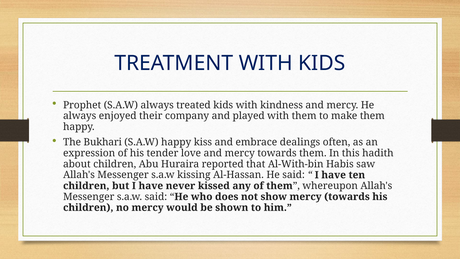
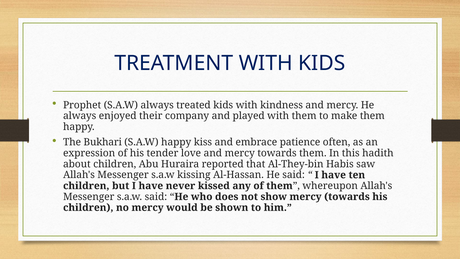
dealings: dealings -> patience
Al-With-bin: Al-With-bin -> Al-They-bin
